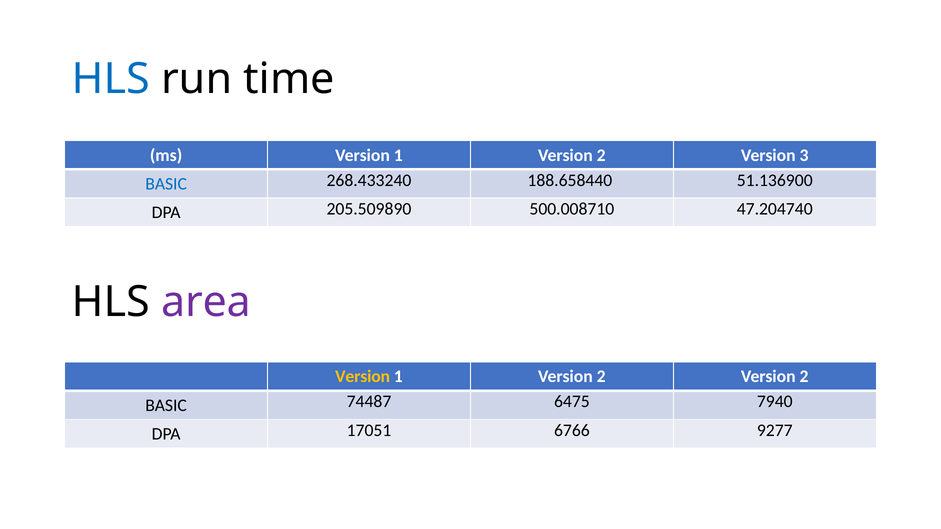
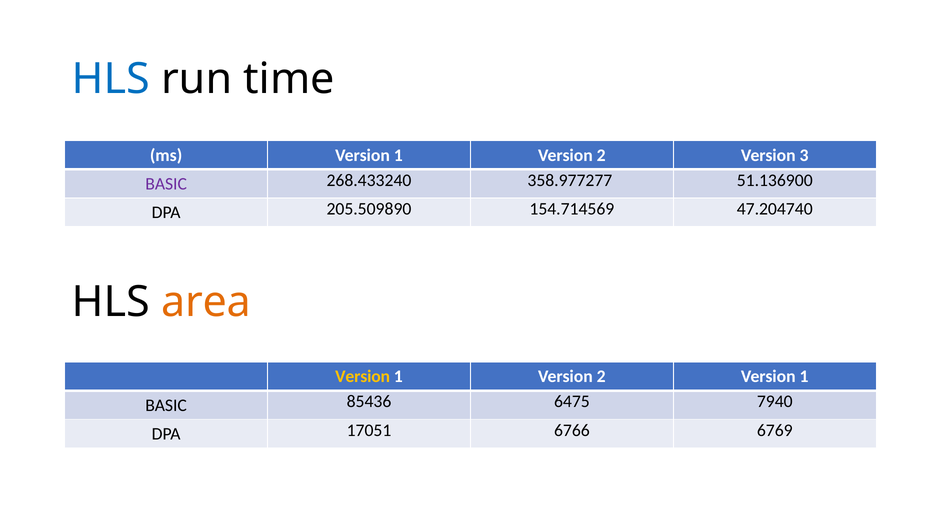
BASIC at (166, 184) colour: blue -> purple
188.658440: 188.658440 -> 358.977277
500.008710: 500.008710 -> 154.714569
area colour: purple -> orange
2 Version 2: 2 -> 1
74487: 74487 -> 85436
9277: 9277 -> 6769
